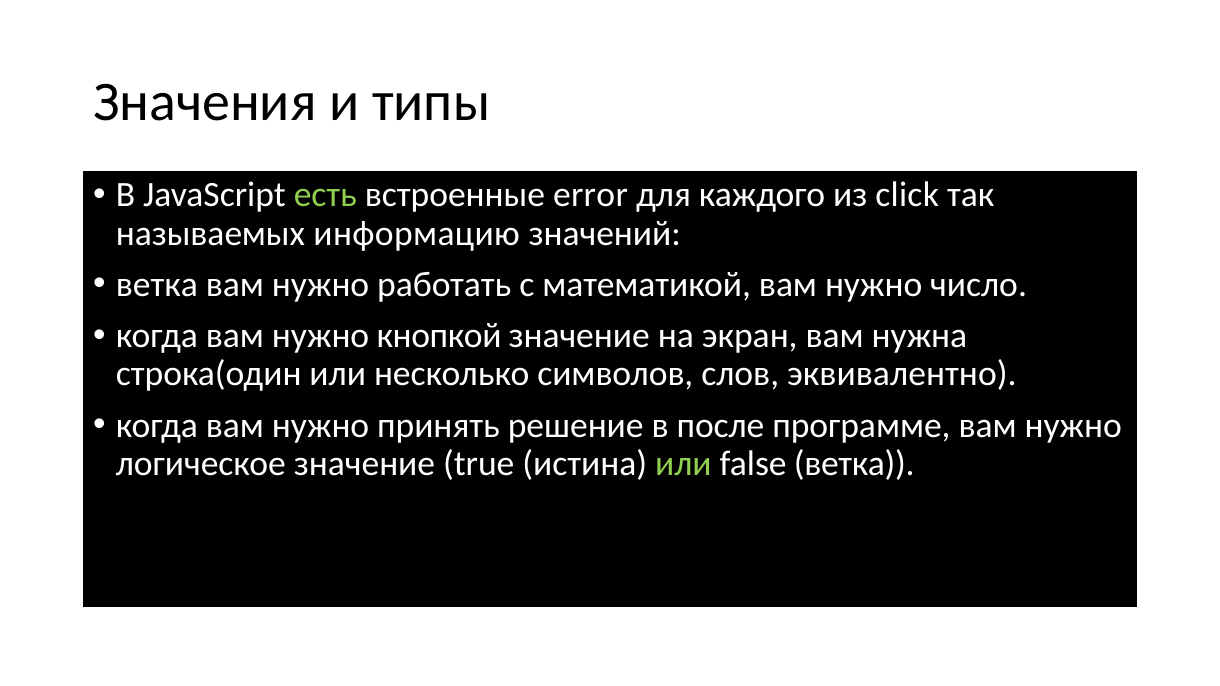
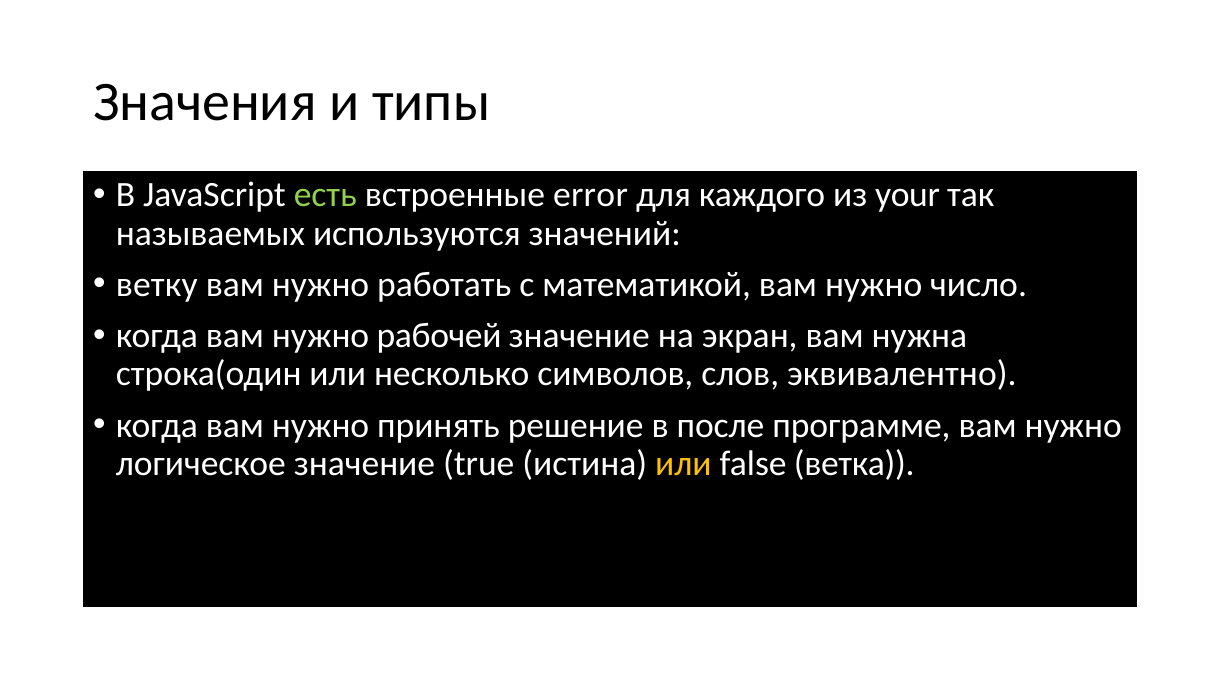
click: click -> your
информацию: информацию -> используются
ветка at (157, 285): ветка -> ветку
кнопкой: кнопкой -> рабочей
или at (683, 464) colour: light green -> yellow
